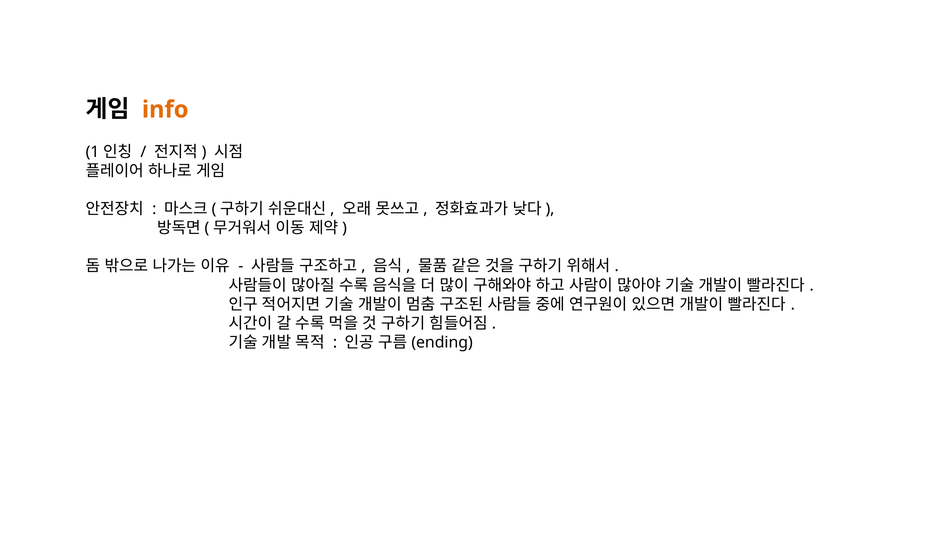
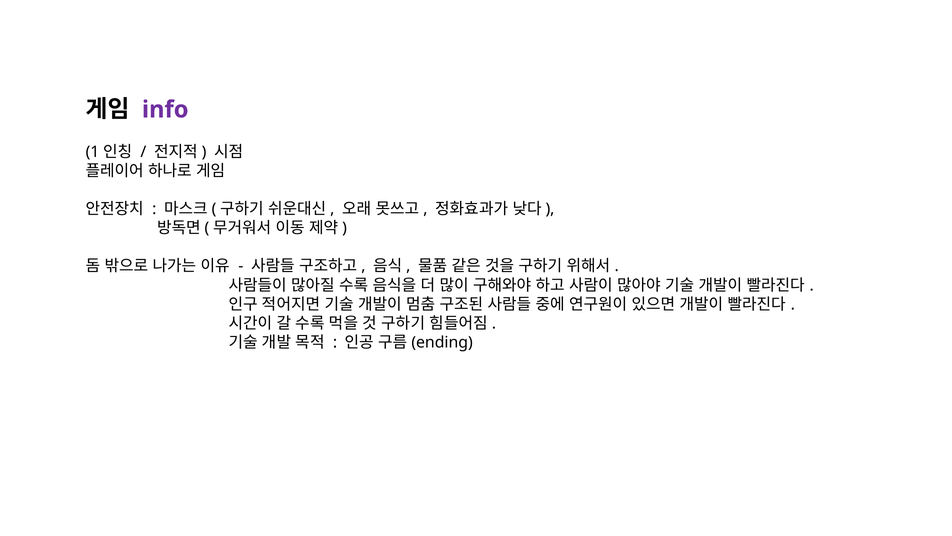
info colour: orange -> purple
